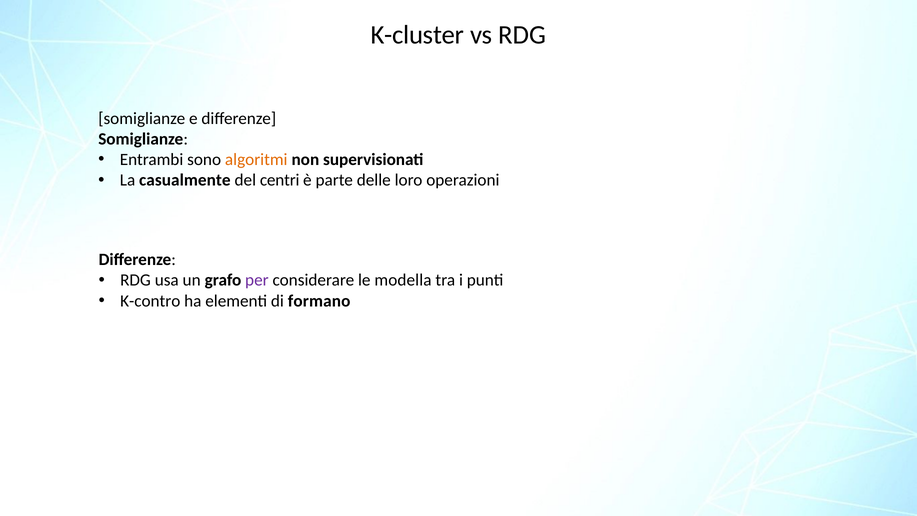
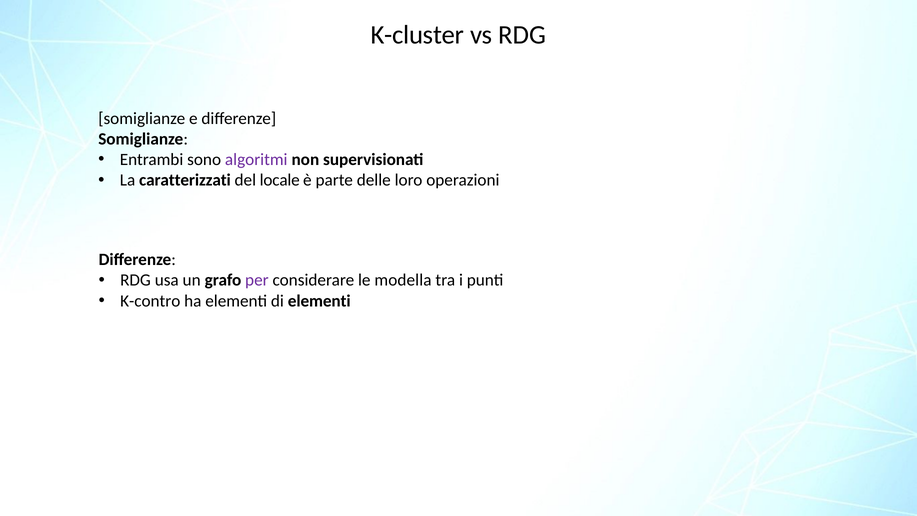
algoritmi colour: orange -> purple
casualmente: casualmente -> caratterizzati
centri: centri -> locale
di formano: formano -> elementi
